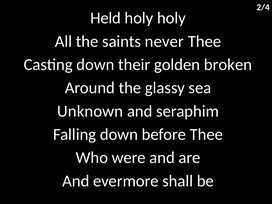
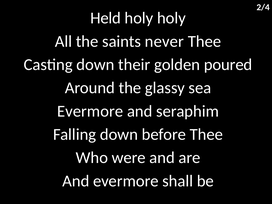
broken: broken -> poured
Unknown at (90, 111): Unknown -> Evermore
